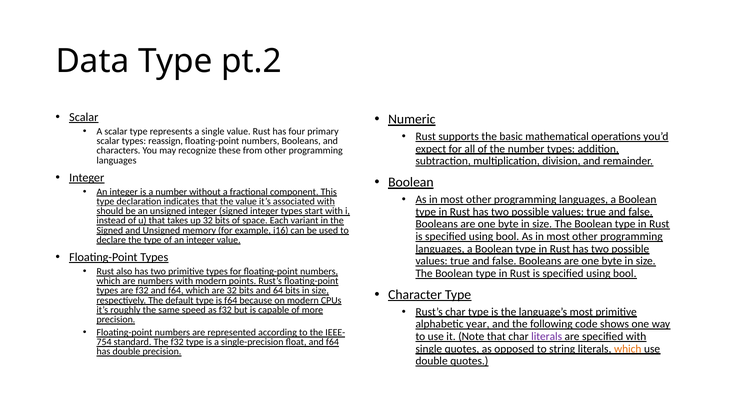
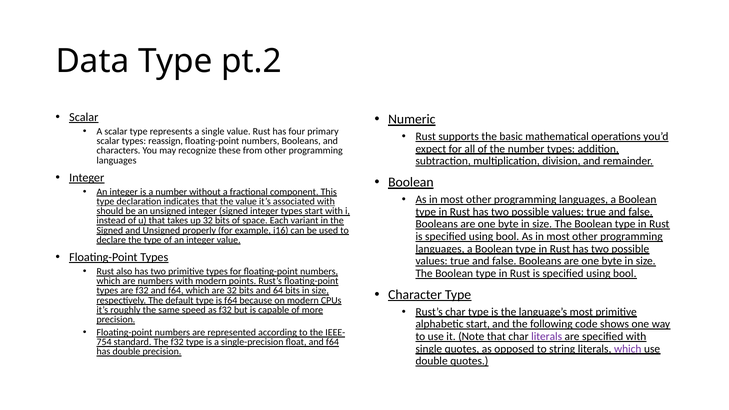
memory: memory -> properly
alphabetic year: year -> start
which at (628, 349) colour: orange -> purple
